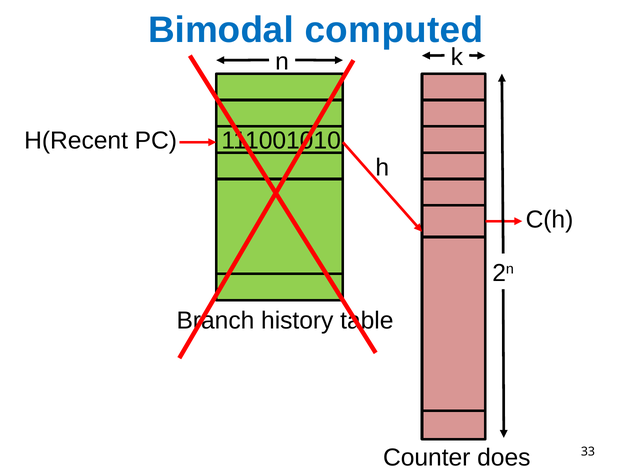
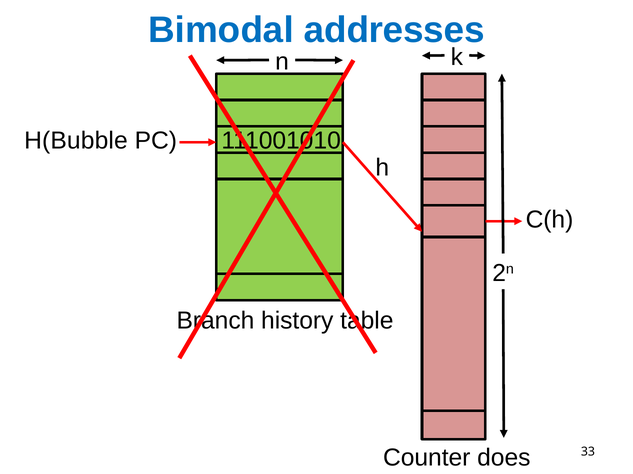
computed: computed -> addresses
H(Recent: H(Recent -> H(Bubble
